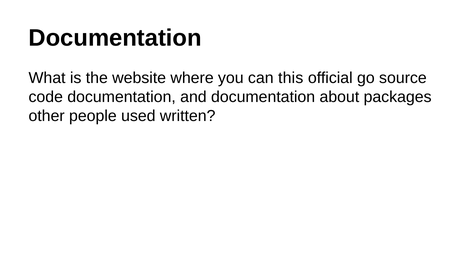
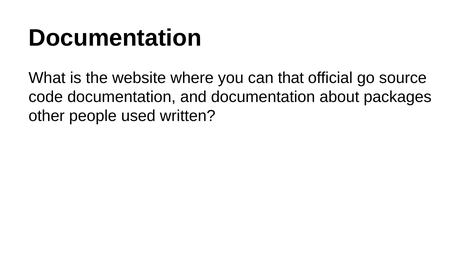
this: this -> that
